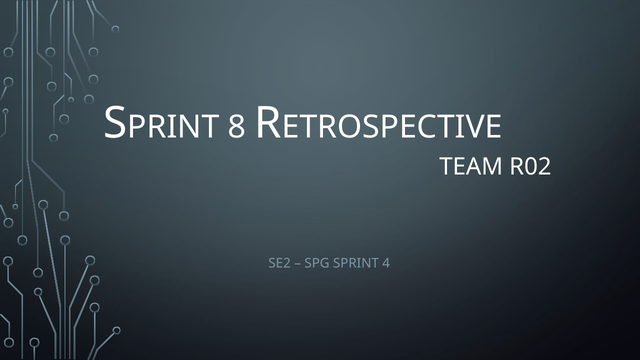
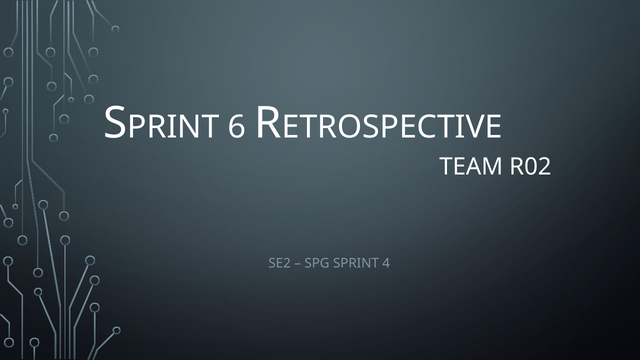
8: 8 -> 6
